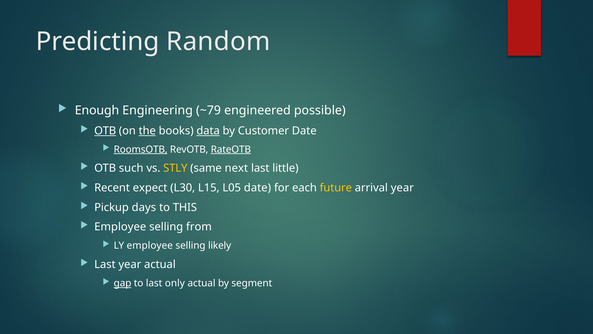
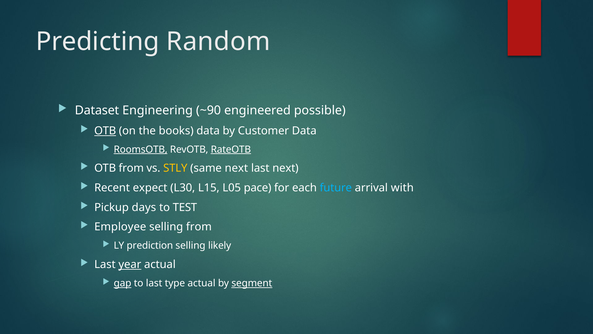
Enough: Enough -> Dataset
~79: ~79 -> ~90
the underline: present -> none
data at (208, 131) underline: present -> none
Customer Date: Date -> Data
OTB such: such -> from
last little: little -> next
L05 date: date -> pace
future colour: yellow -> light blue
arrival year: year -> with
THIS: THIS -> TEST
LY employee: employee -> prediction
year at (130, 264) underline: none -> present
only: only -> type
segment underline: none -> present
